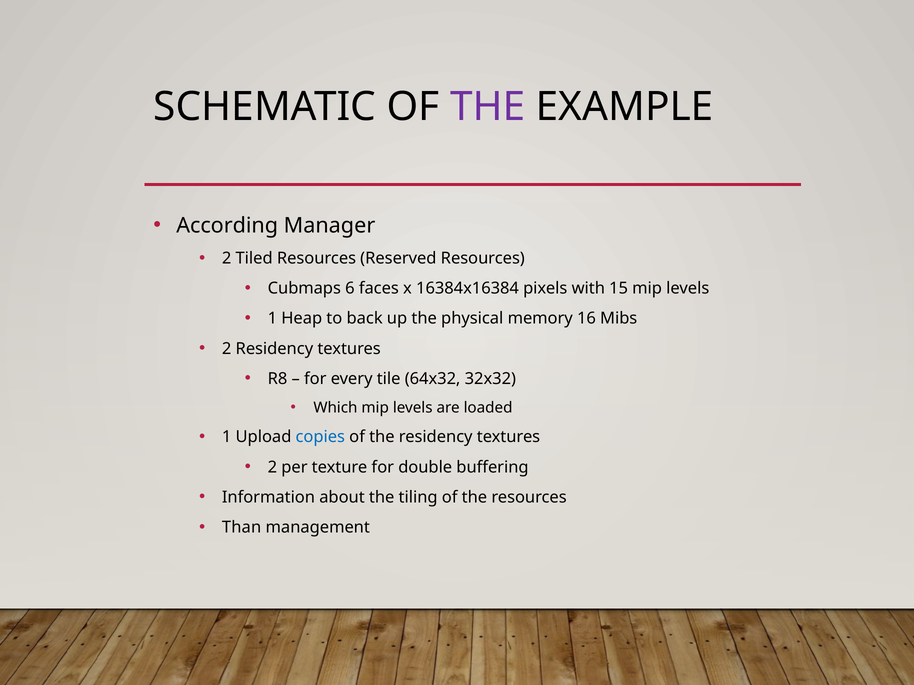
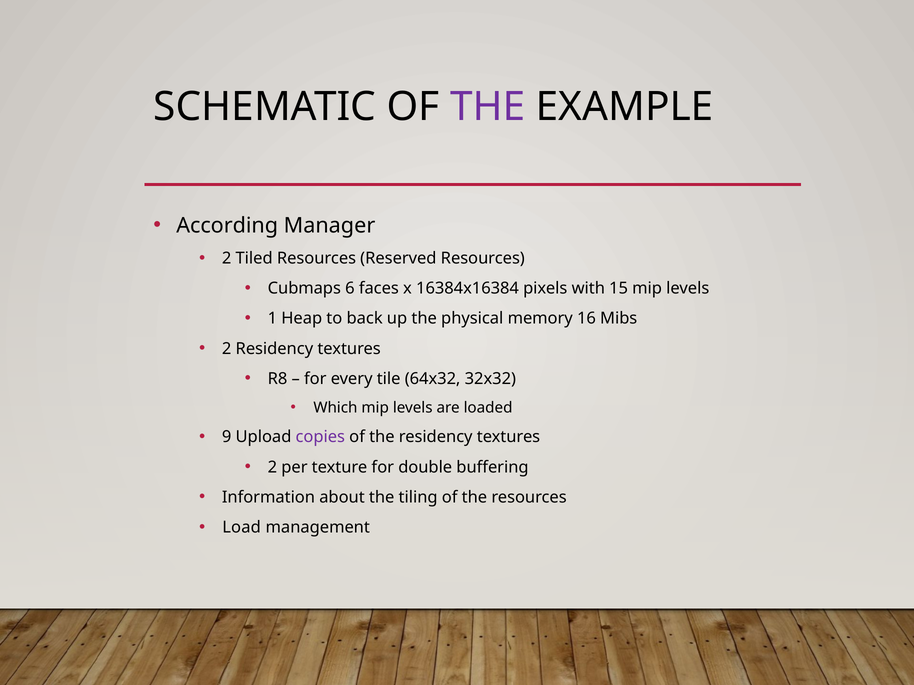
1 at (227, 437): 1 -> 9
copies colour: blue -> purple
Than: Than -> Load
